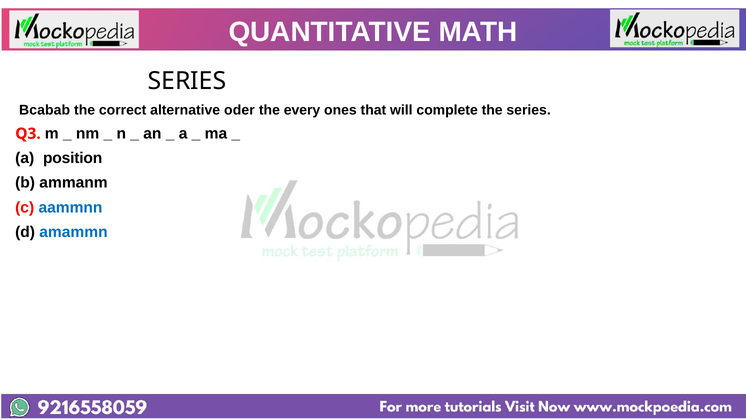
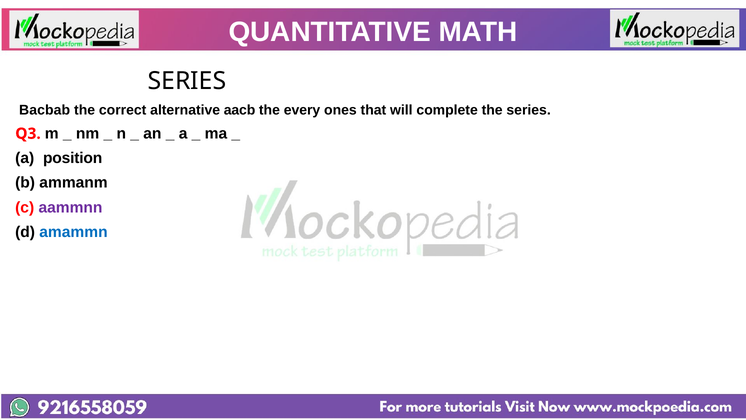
Bcabab: Bcabab -> Bacbab
oder: oder -> aacb
aammnn colour: blue -> purple
